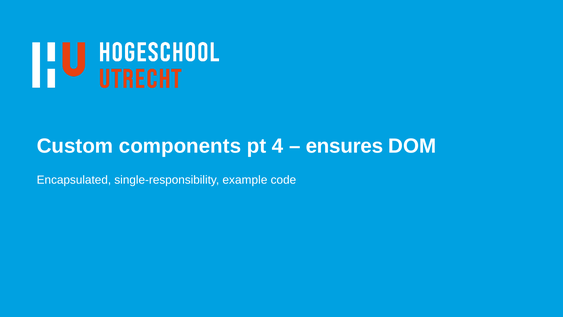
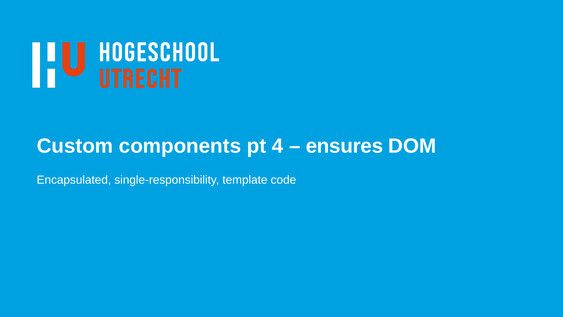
example: example -> template
